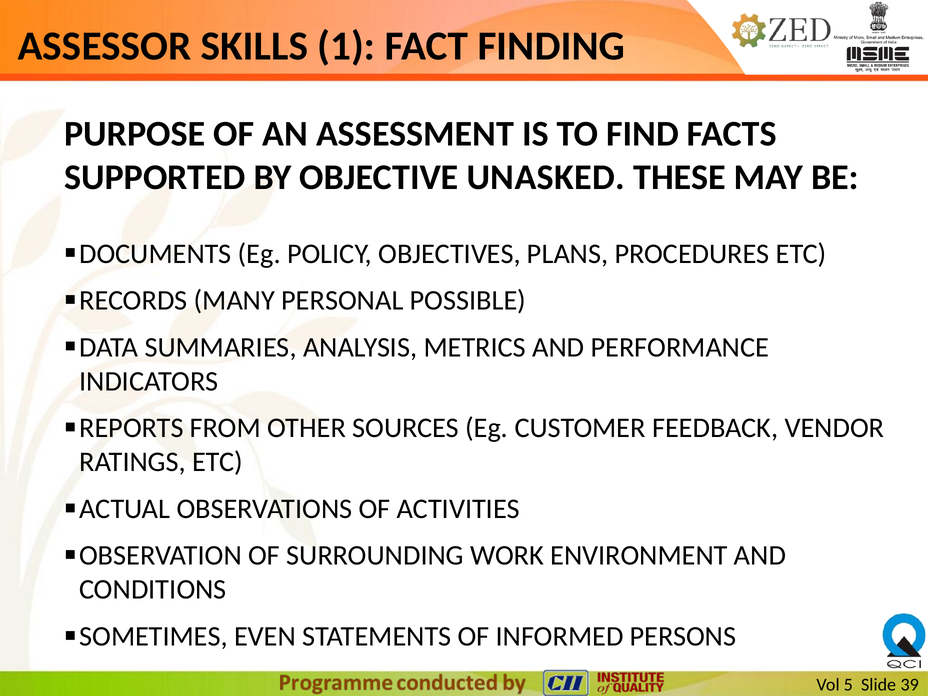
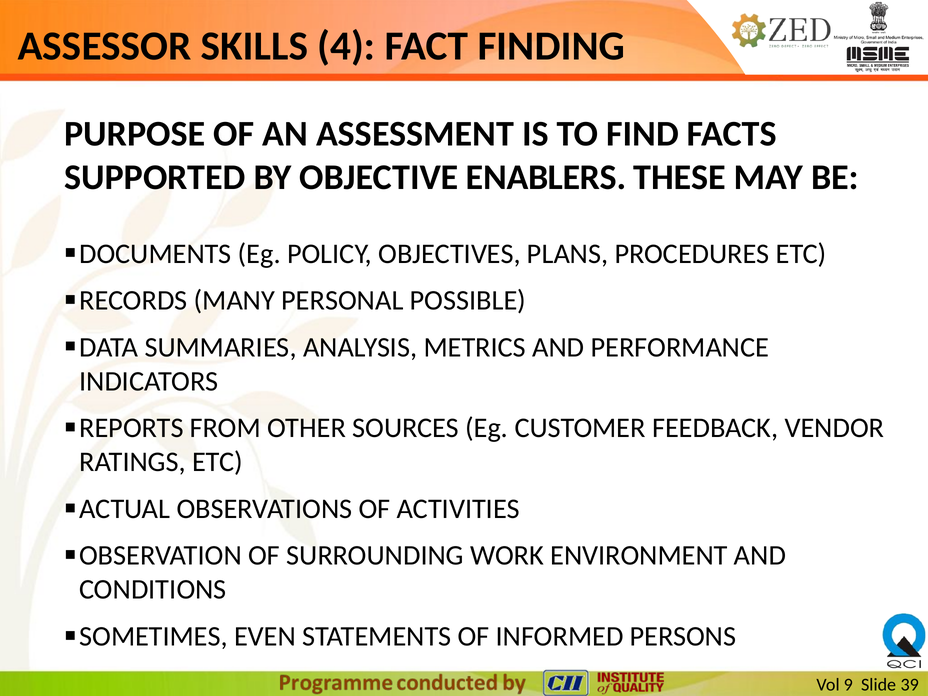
1: 1 -> 4
UNASKED: UNASKED -> ENABLERS
5: 5 -> 9
